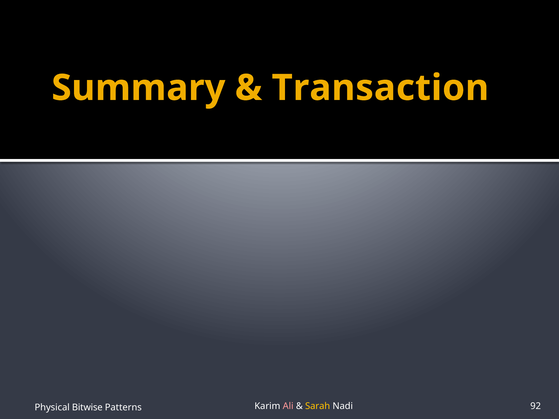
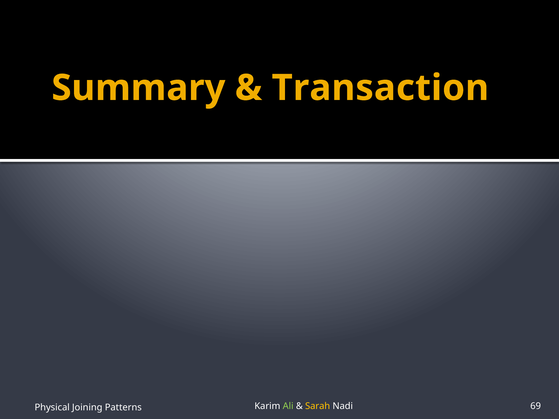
Ali colour: pink -> light green
92: 92 -> 69
Bitwise: Bitwise -> Joining
